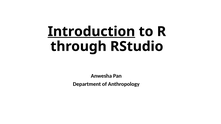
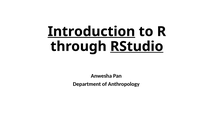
RStudio underline: none -> present
